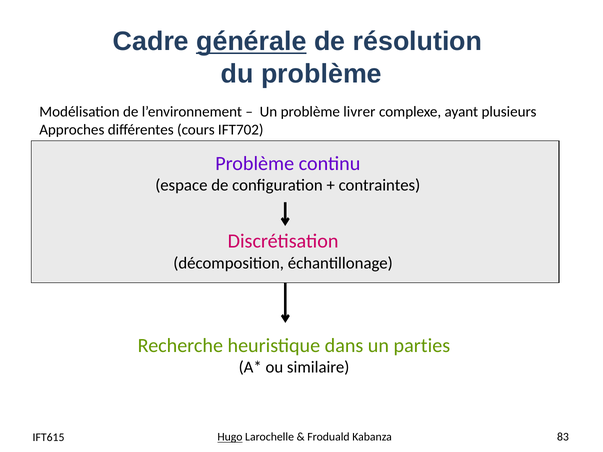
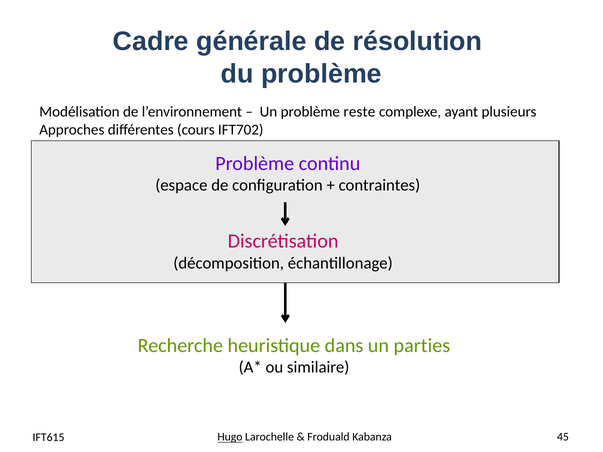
générale underline: present -> none
livrer: livrer -> reste
83: 83 -> 45
